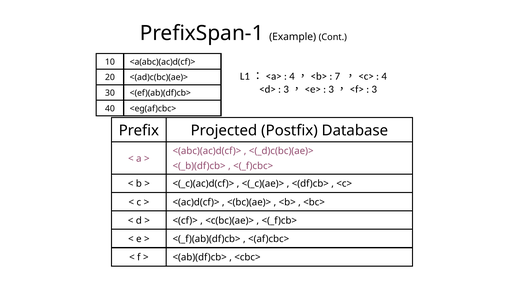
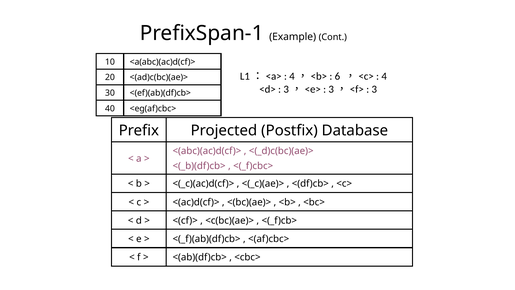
7: 7 -> 6
